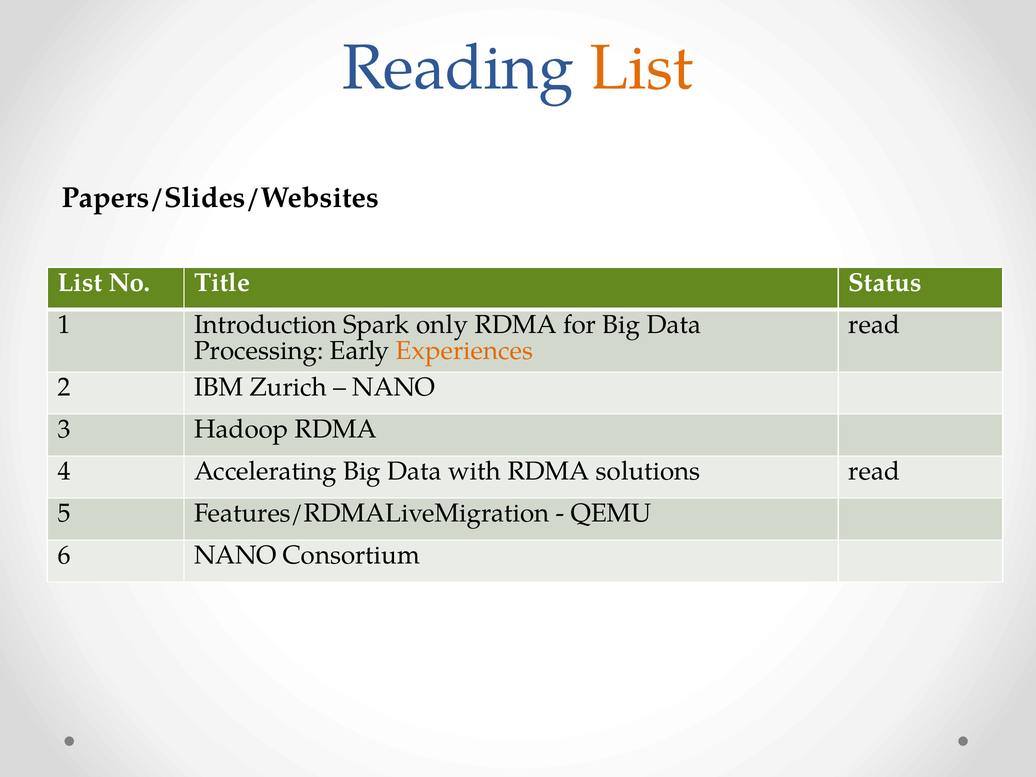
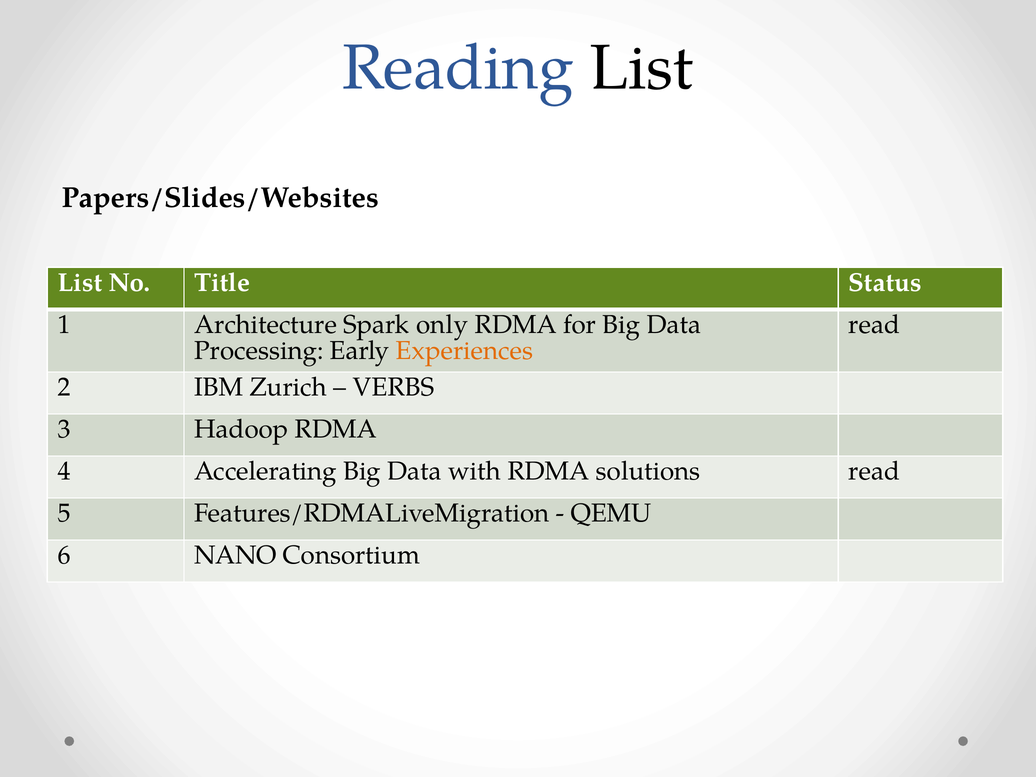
List at (642, 68) colour: orange -> black
Introduction: Introduction -> Architecture
NANO at (394, 387): NANO -> VERBS
